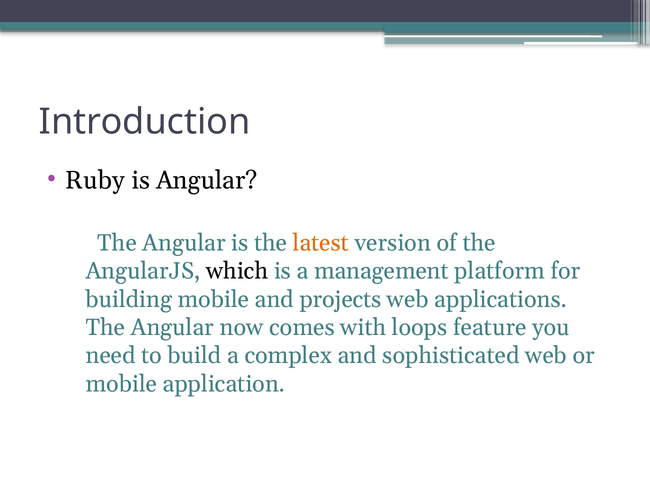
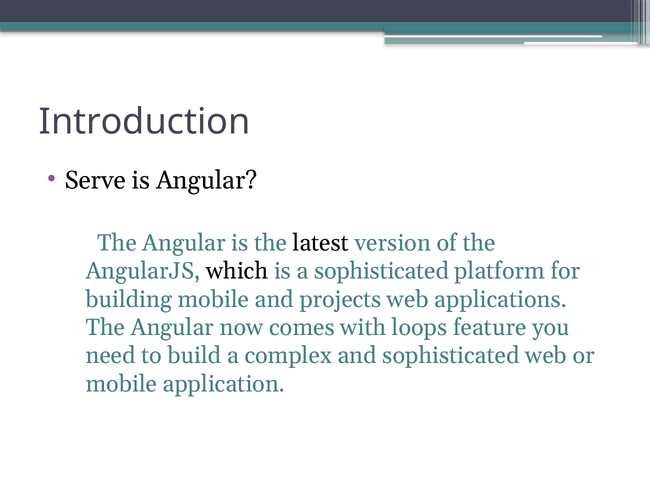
Ruby: Ruby -> Serve
latest colour: orange -> black
a management: management -> sophisticated
